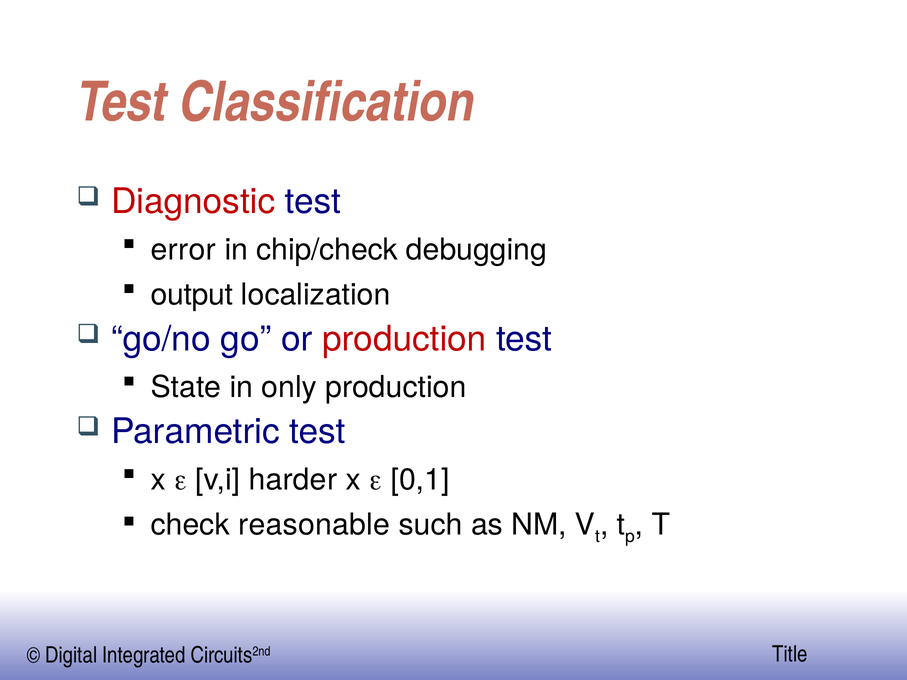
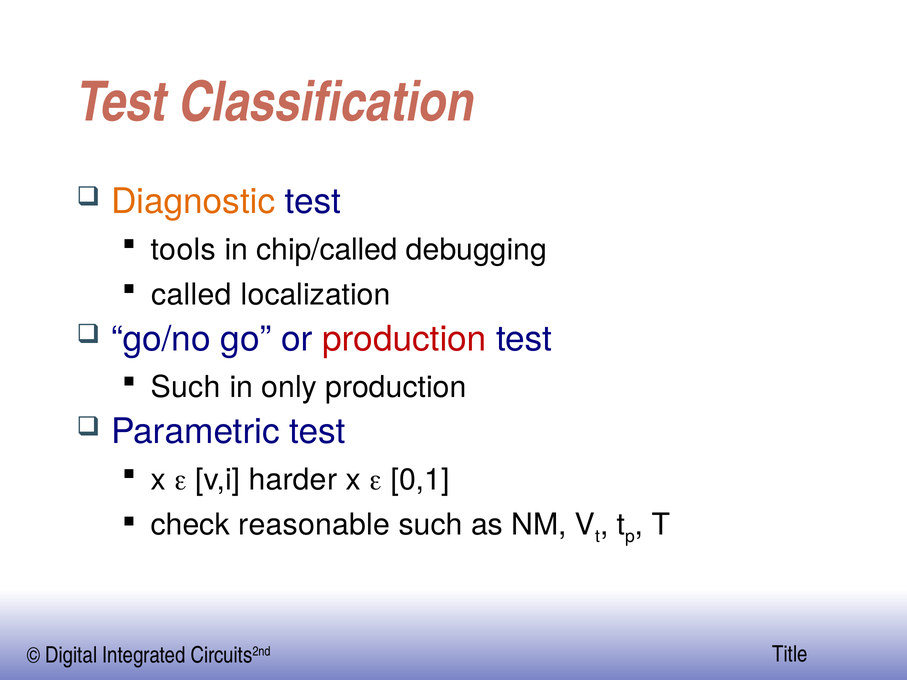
Diagnostic colour: red -> orange
error: error -> tools
chip/check: chip/check -> chip/called
output: output -> called
State at (186, 387): State -> Such
